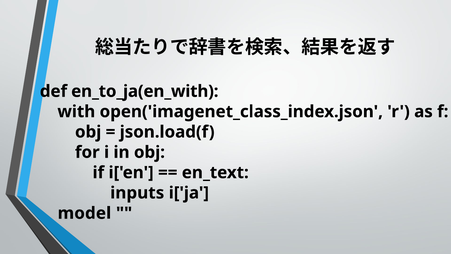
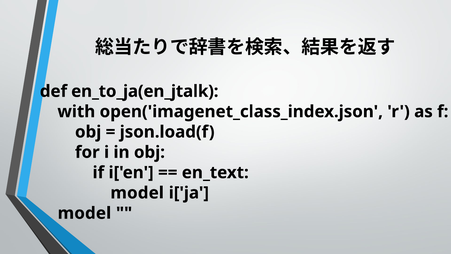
en_to_ja(en_with: en_to_ja(en_with -> en_to_ja(en_jtalk
inputs at (137, 193): inputs -> model
